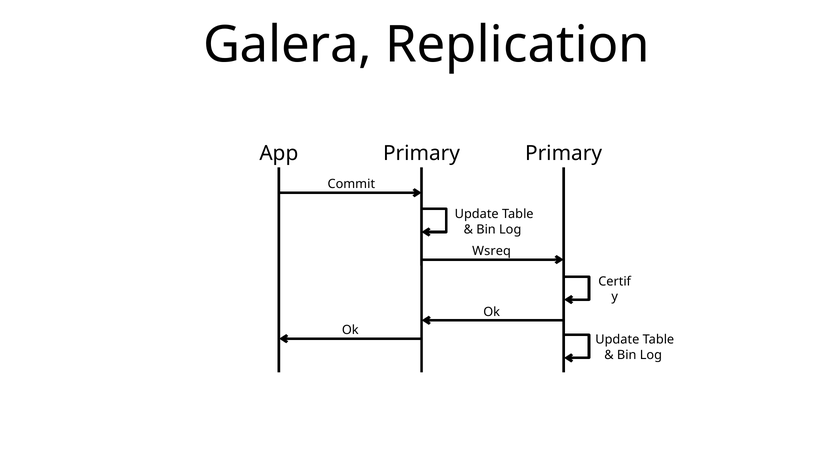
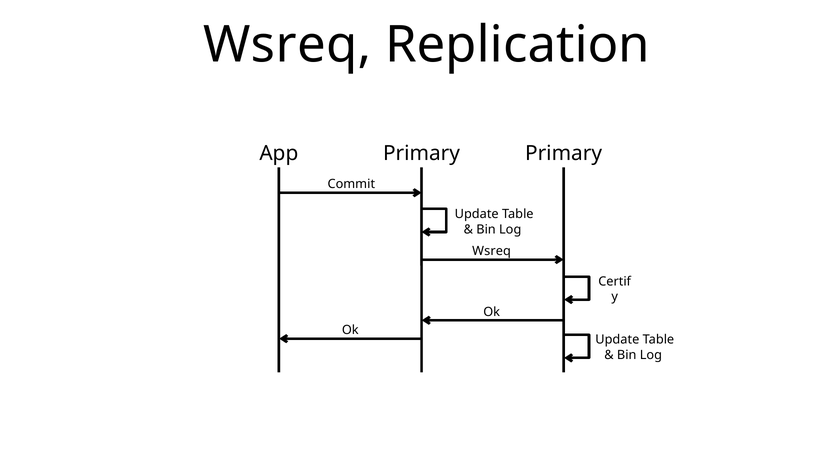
Galera at (288, 45): Galera -> Wsreq
